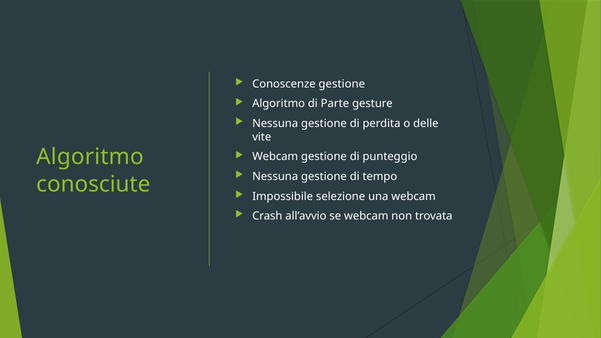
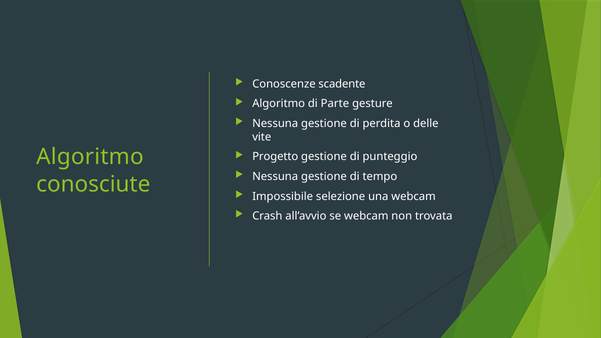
Conoscenze gestione: gestione -> scadente
Webcam at (275, 157): Webcam -> Progetto
